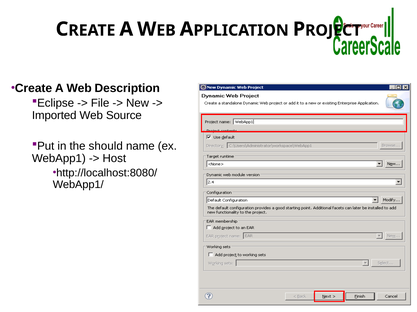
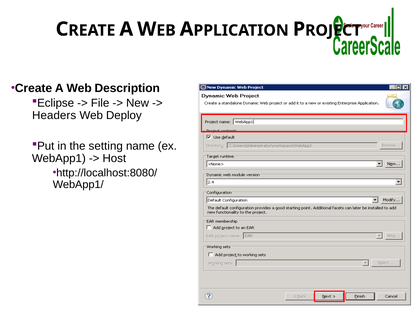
Imported: Imported -> Headers
Source: Source -> Deploy
should: should -> setting
